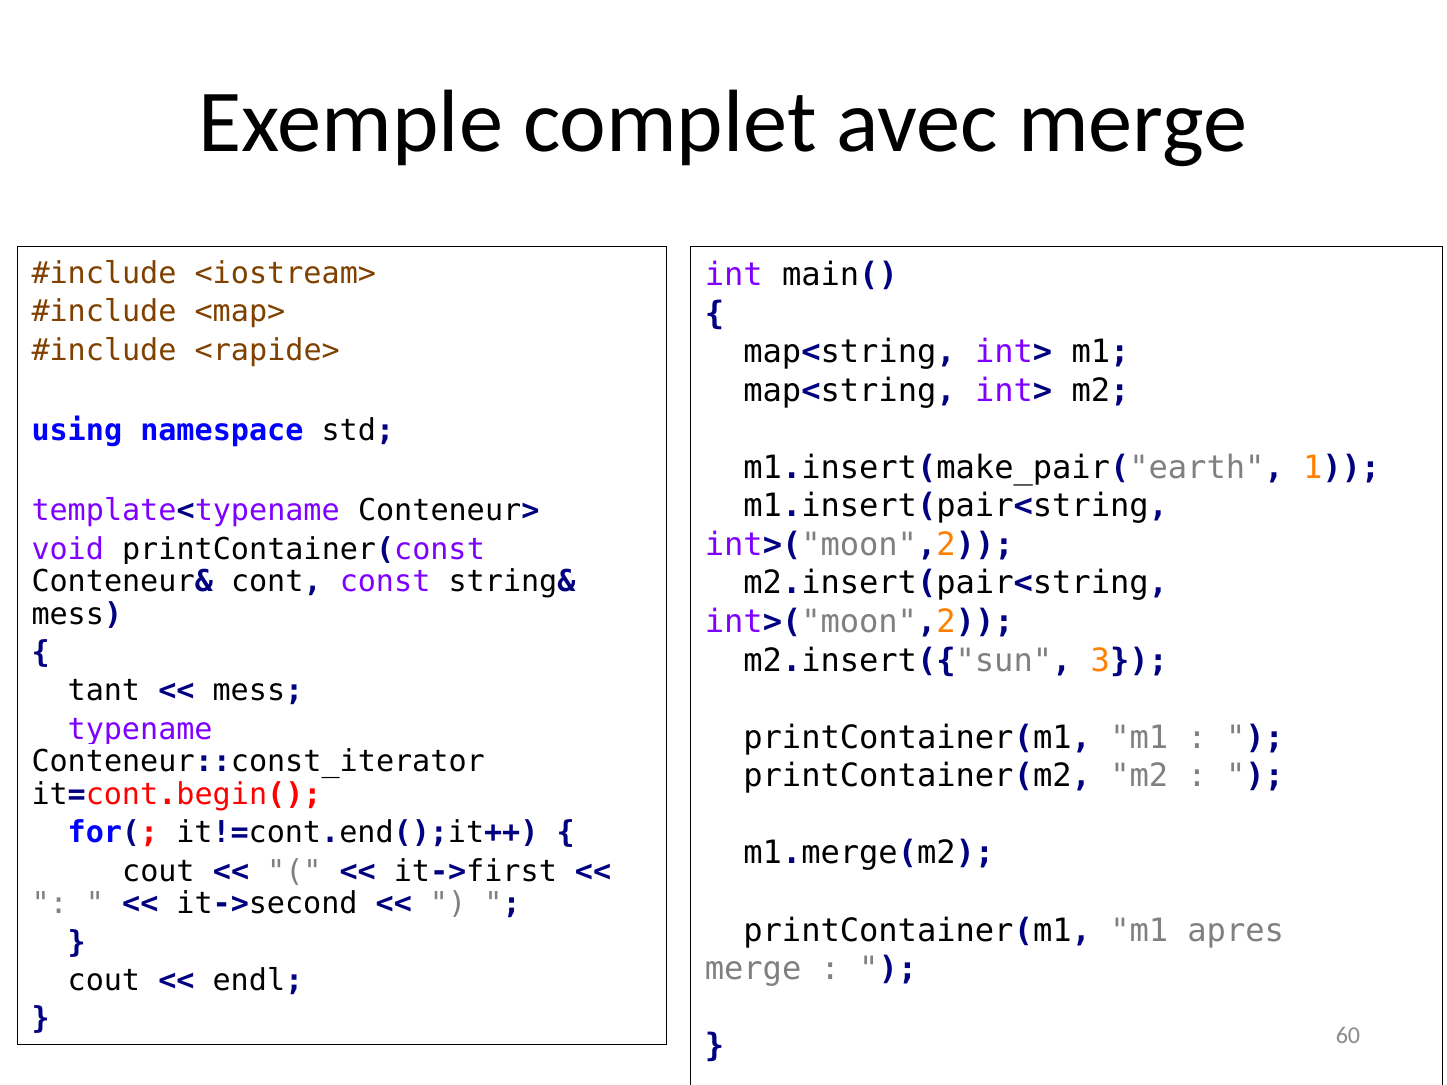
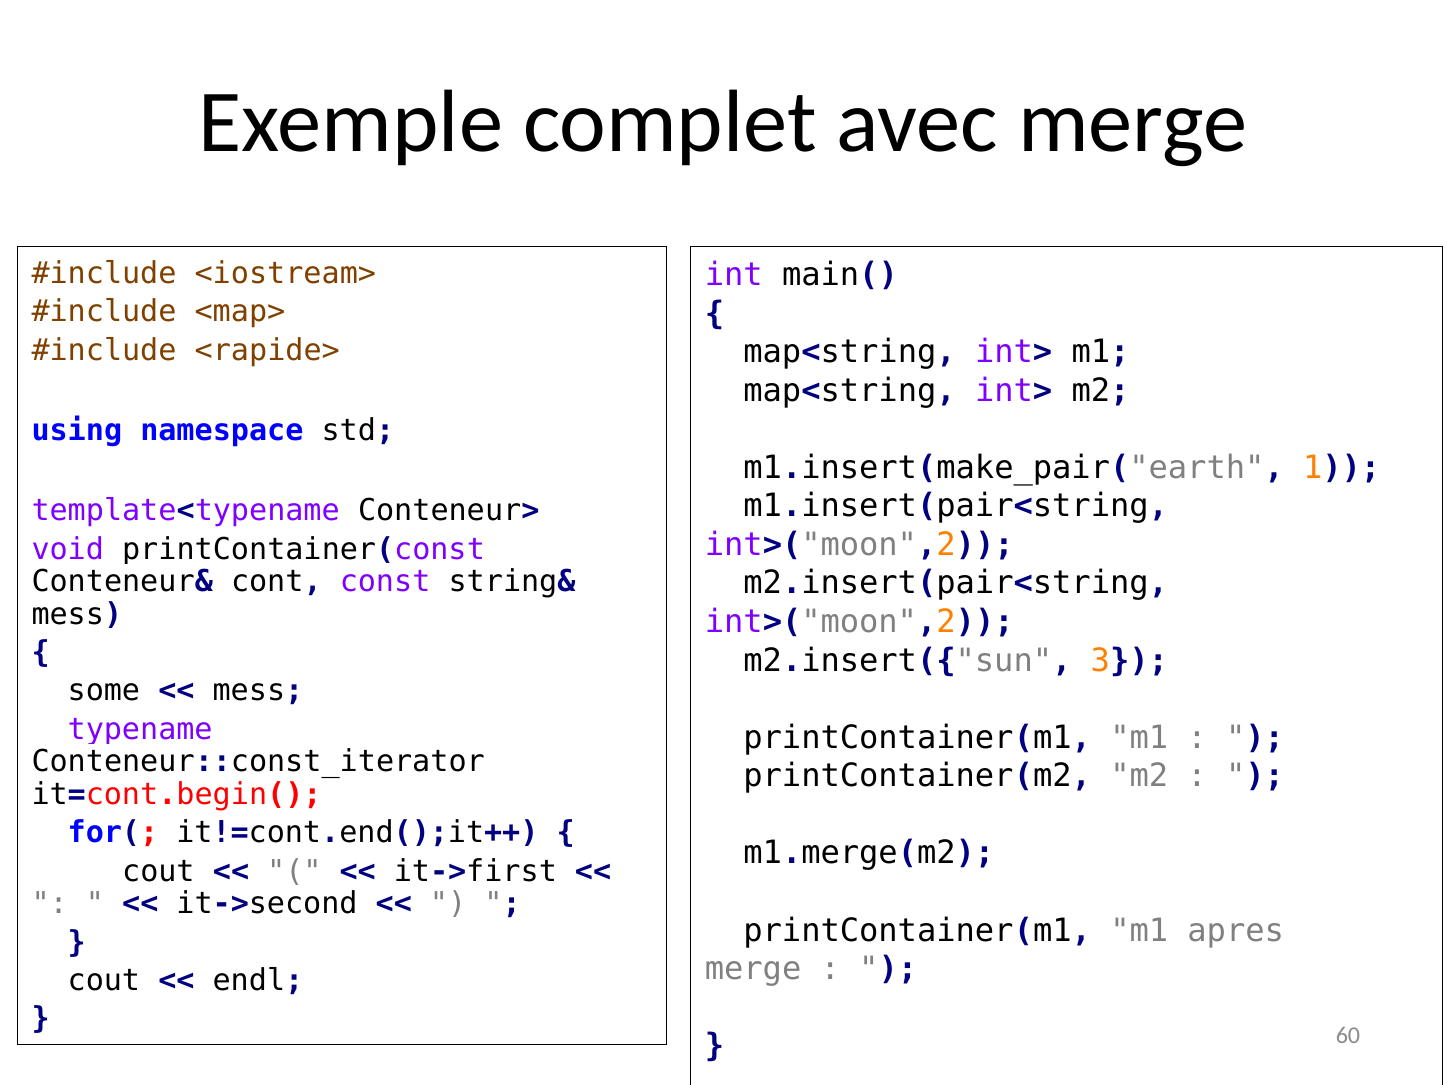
tant: tant -> some
